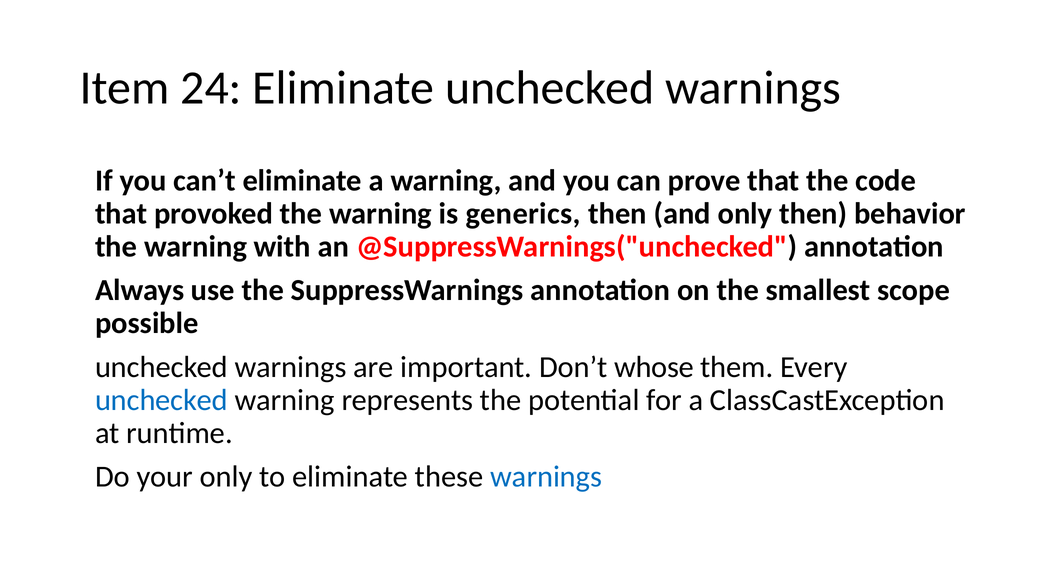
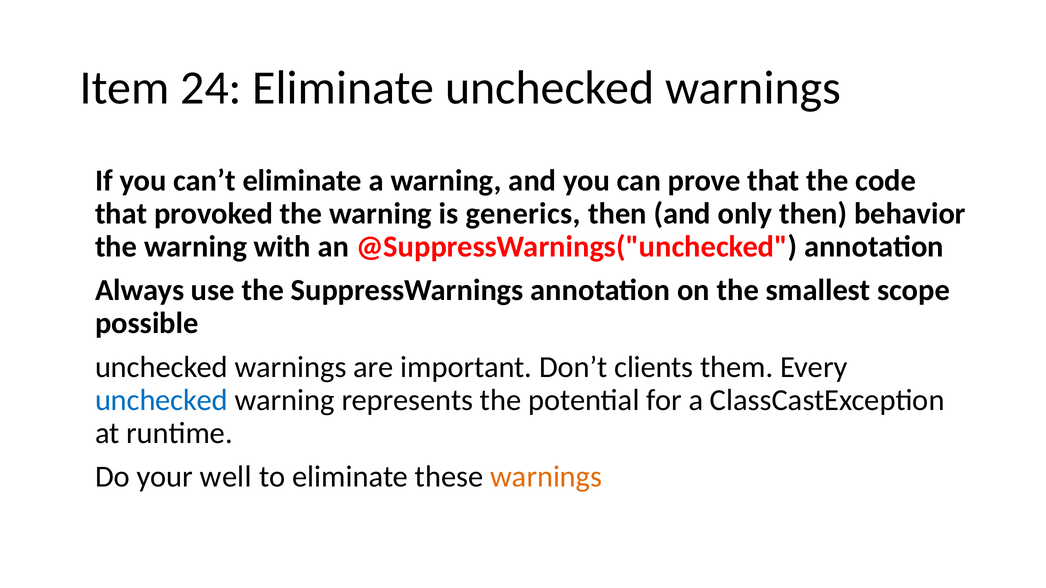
whose: whose -> clients
your only: only -> well
warnings at (546, 477) colour: blue -> orange
